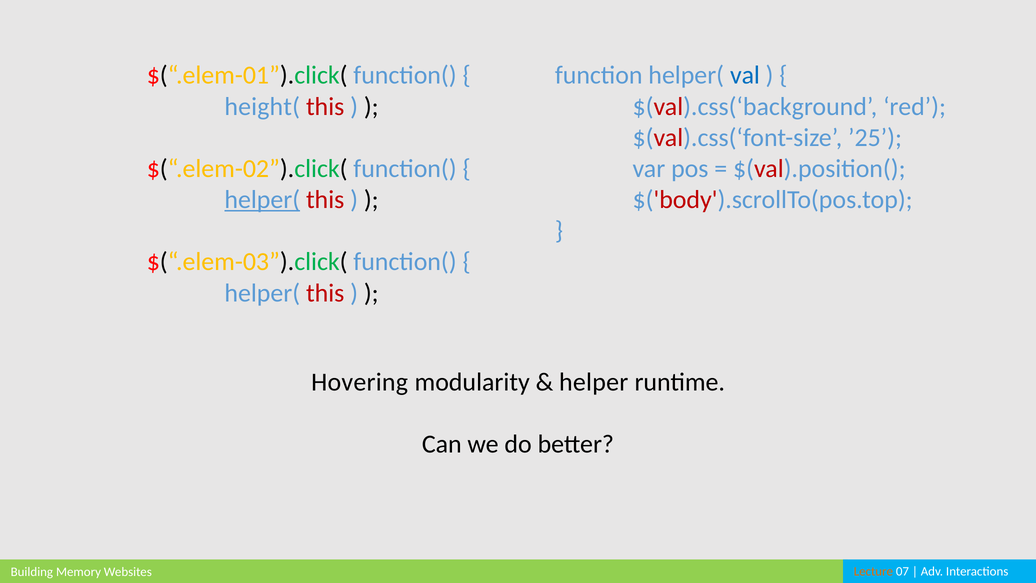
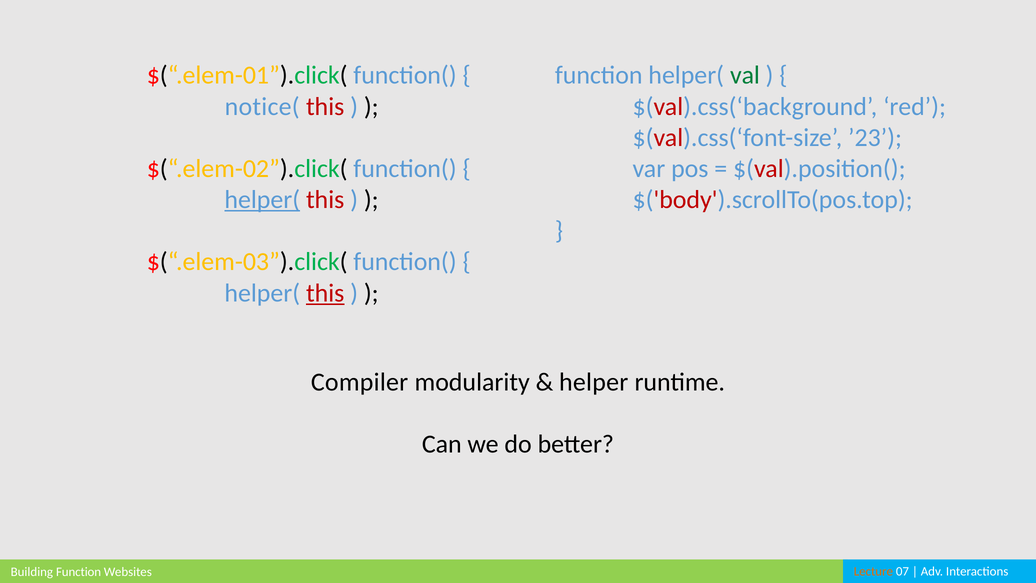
val colour: blue -> green
height(: height( -> notice(
’25: ’25 -> ’23
this at (325, 293) underline: none -> present
Hovering: Hovering -> Compiler
Building Memory: Memory -> Function
